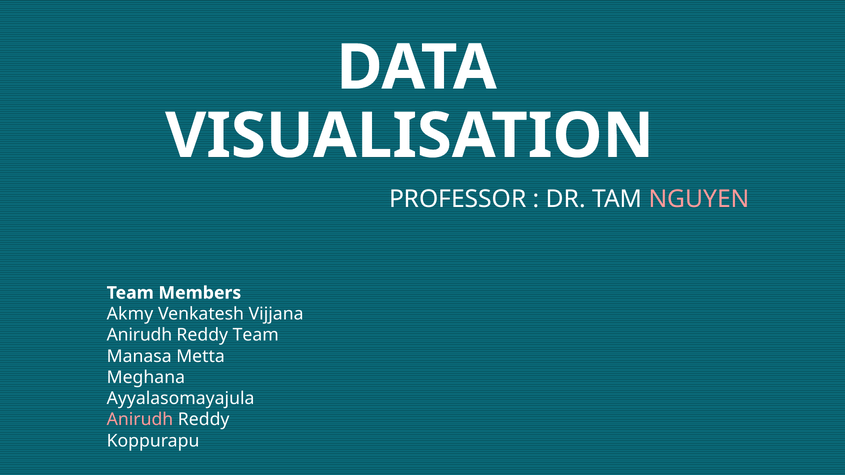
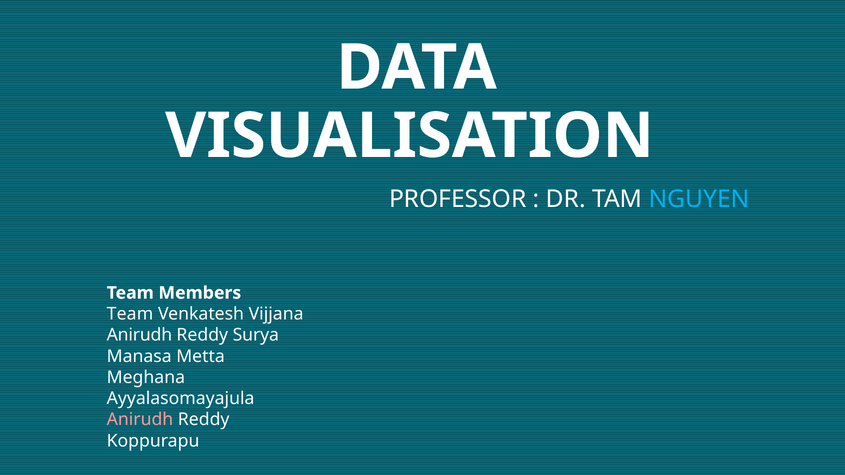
NGUYEN colour: pink -> light blue
Akmy at (130, 314): Akmy -> Team
Reddy Team: Team -> Surya
